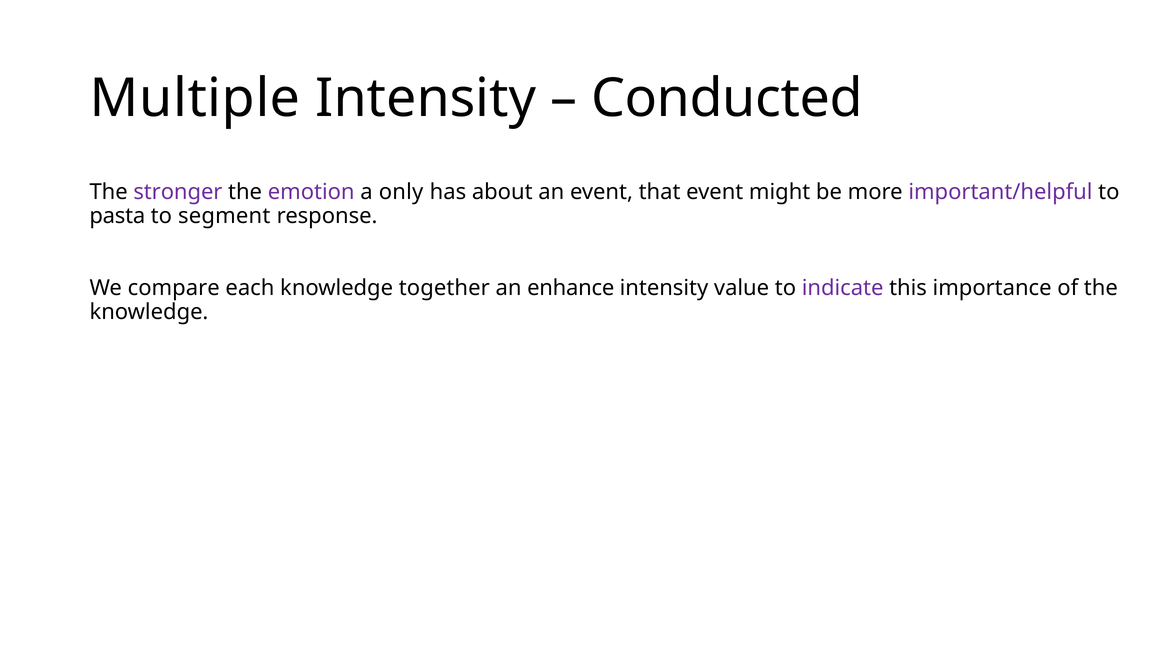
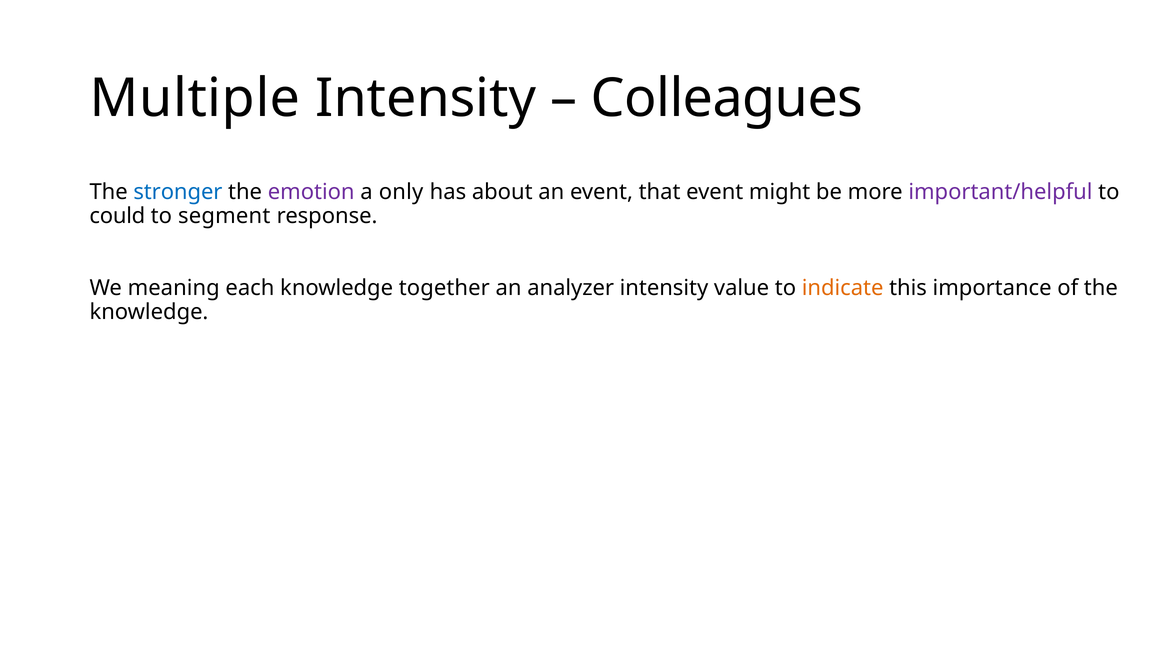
Conducted: Conducted -> Colleagues
stronger colour: purple -> blue
pasta: pasta -> could
compare: compare -> meaning
enhance: enhance -> analyzer
indicate colour: purple -> orange
